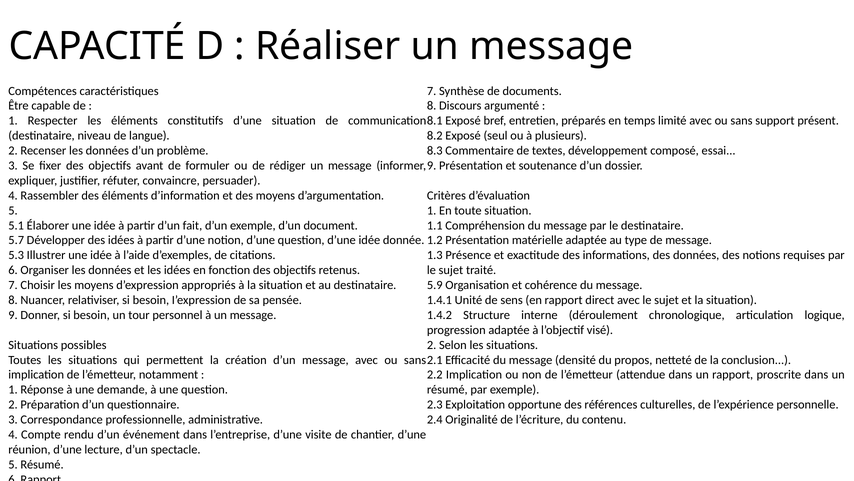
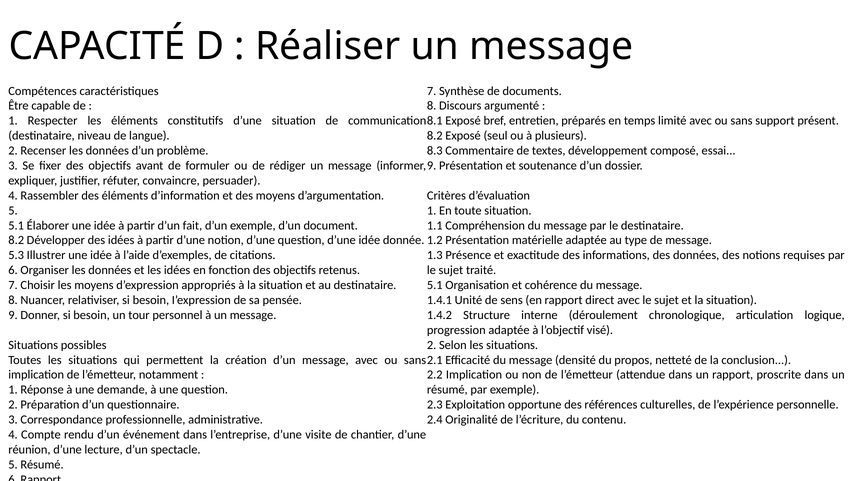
5.7 at (16, 240): 5.7 -> 8.2
5.9 at (435, 285): 5.9 -> 5.1
